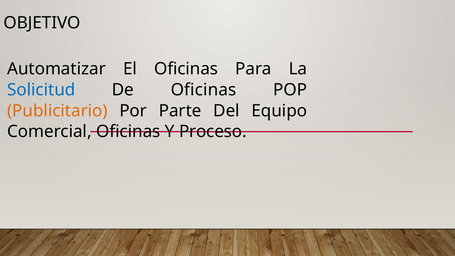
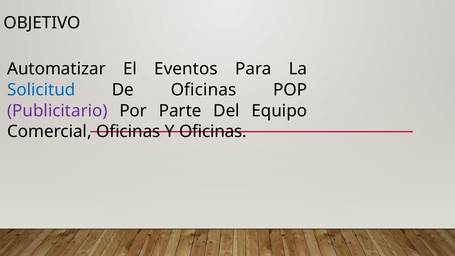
El Oficinas: Oficinas -> Eventos
Publicitario colour: orange -> purple
Y Proceso: Proceso -> Oficinas
